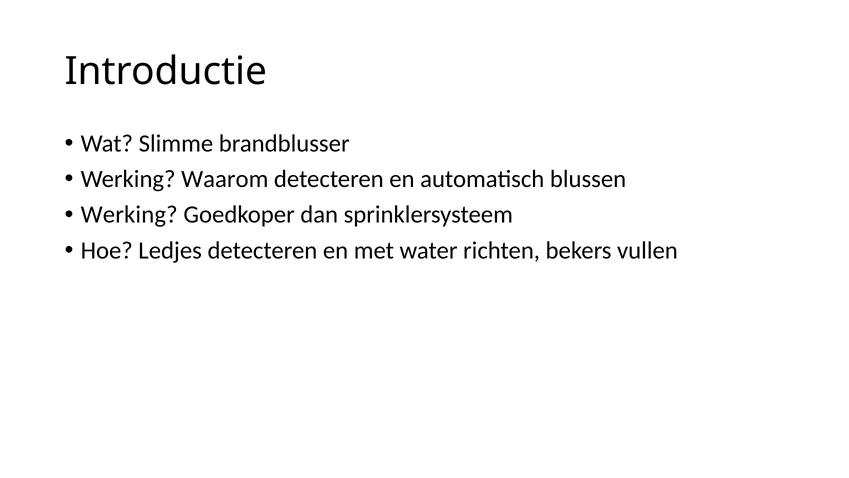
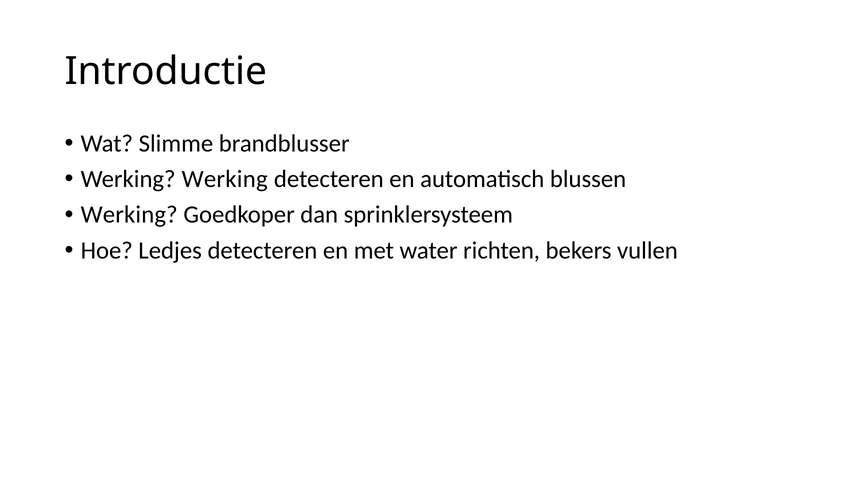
Werking Waarom: Waarom -> Werking
